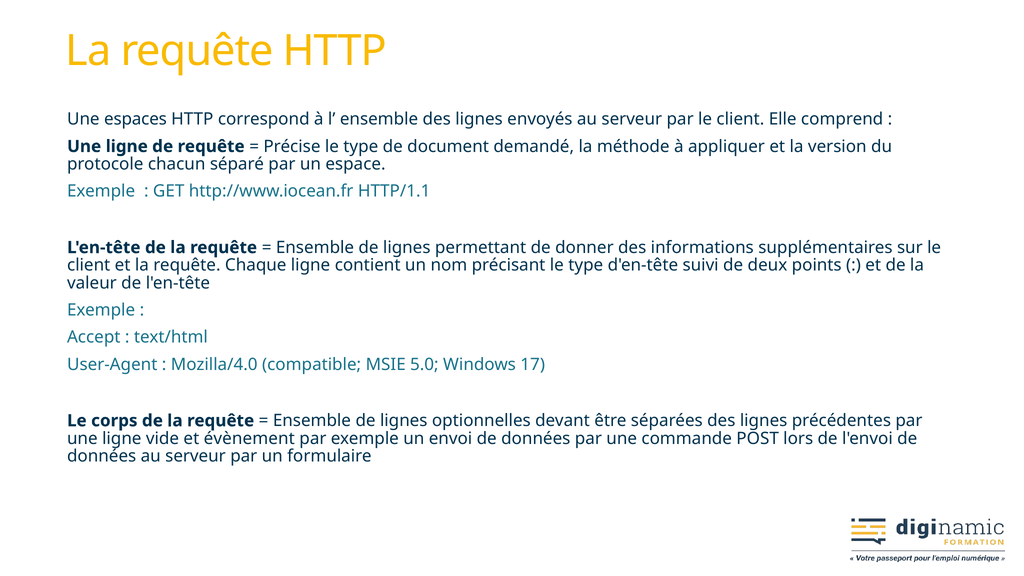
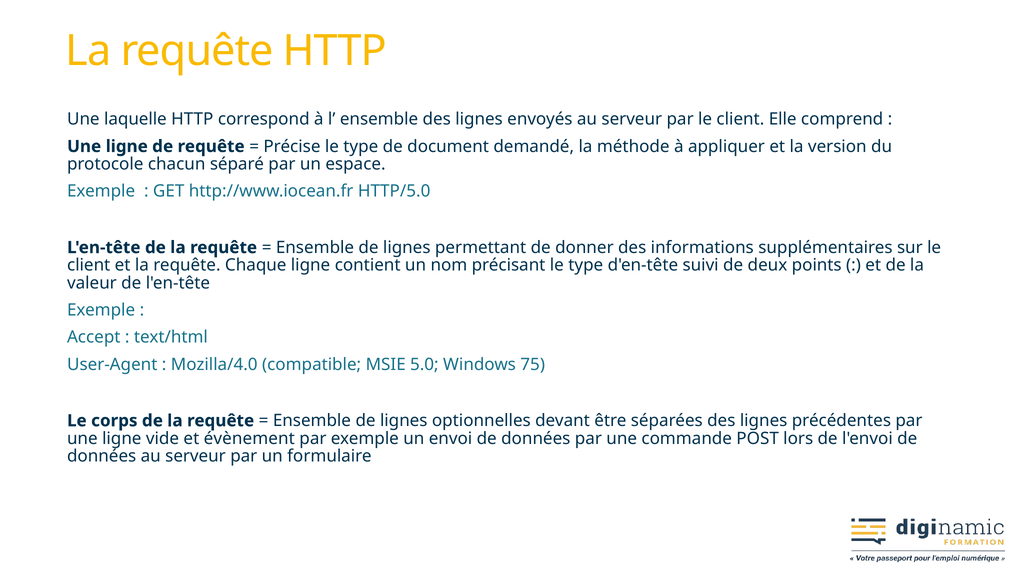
espaces: espaces -> laquelle
HTTP/1.1: HTTP/1.1 -> HTTP/5.0
17: 17 -> 75
